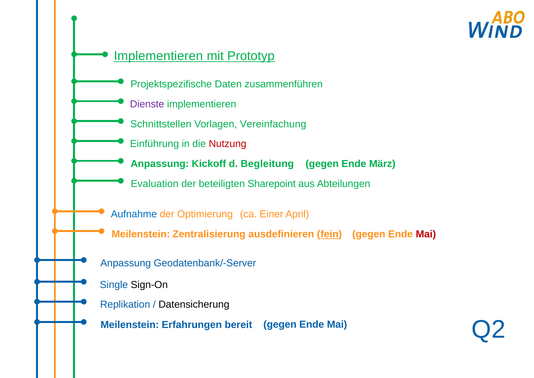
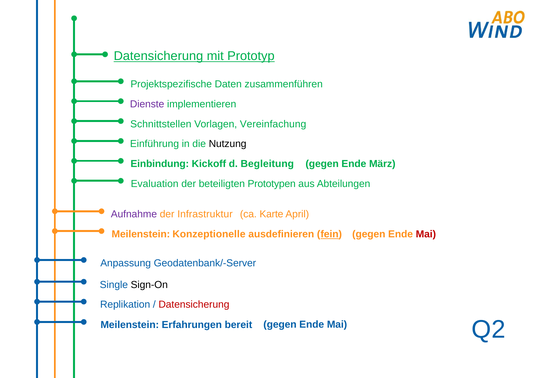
Implementieren at (158, 56): Implementieren -> Datensicherung
Nutzung colour: red -> black
Anpassung at (160, 164): Anpassung -> Einbindung
Sharepoint: Sharepoint -> Prototypen
Aufnahme colour: blue -> purple
Optimierung: Optimierung -> Infrastruktur
Einer: Einer -> Karte
Zentralisierung: Zentralisierung -> Konzeptionelle
Datensicherung at (194, 304) colour: black -> red
